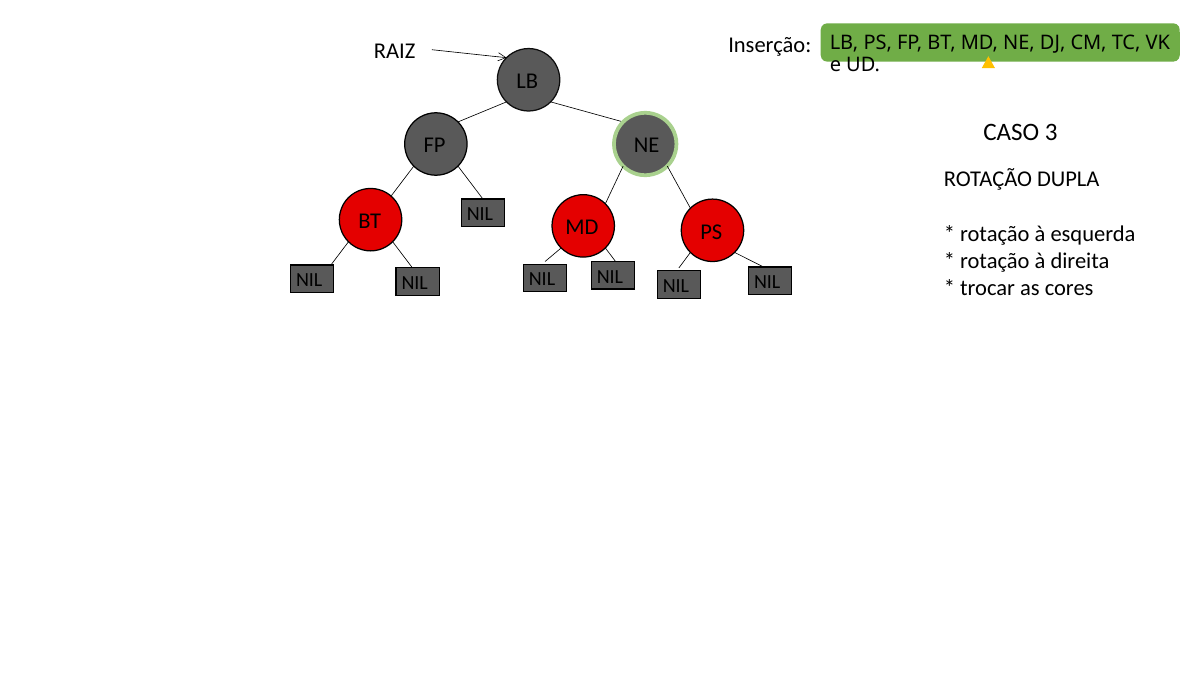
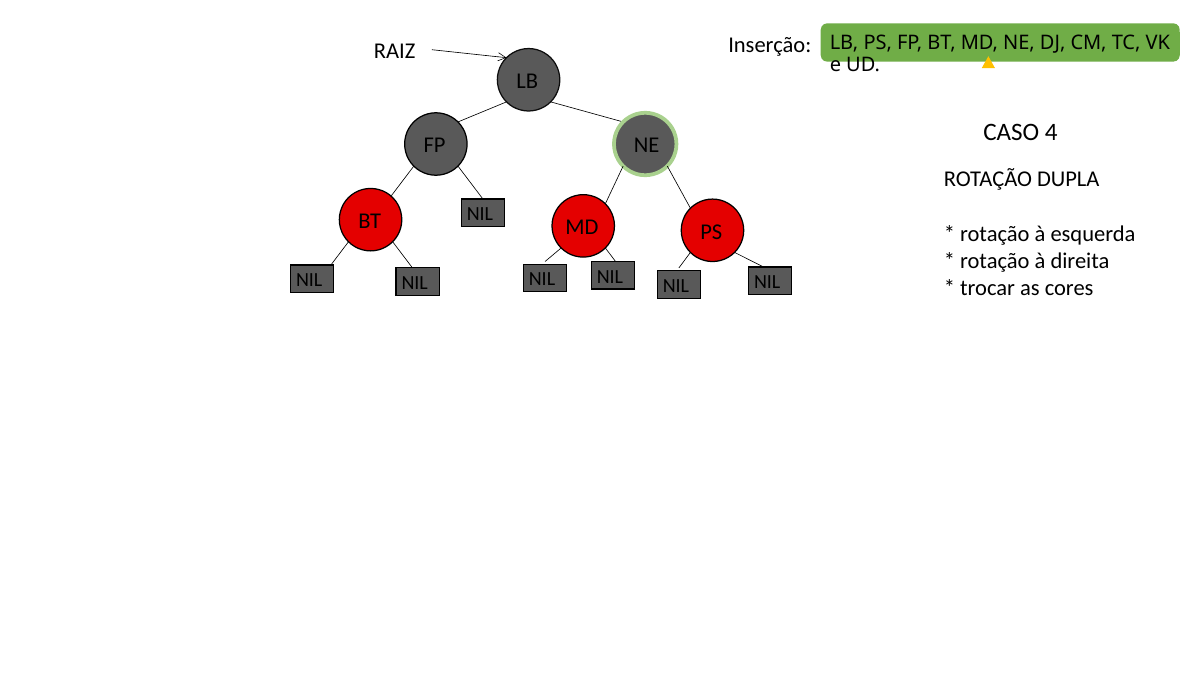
3: 3 -> 4
